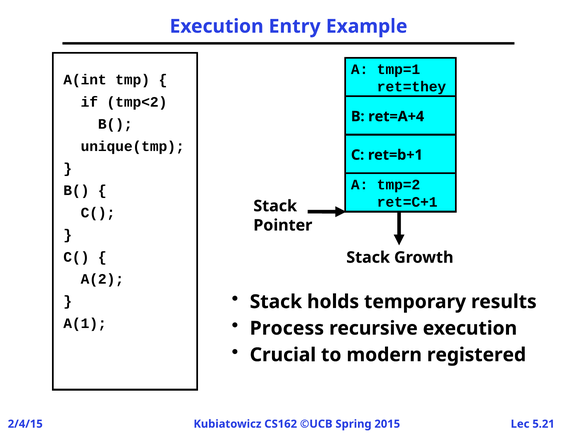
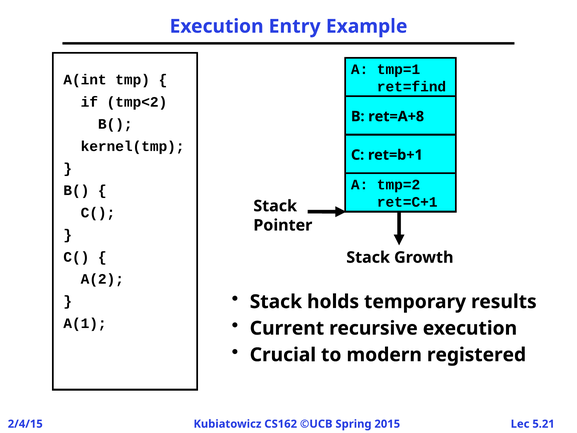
ret=they: ret=they -> ret=find
ret=A+4: ret=A+4 -> ret=A+8
unique(tmp: unique(tmp -> kernel(tmp
Process: Process -> Current
